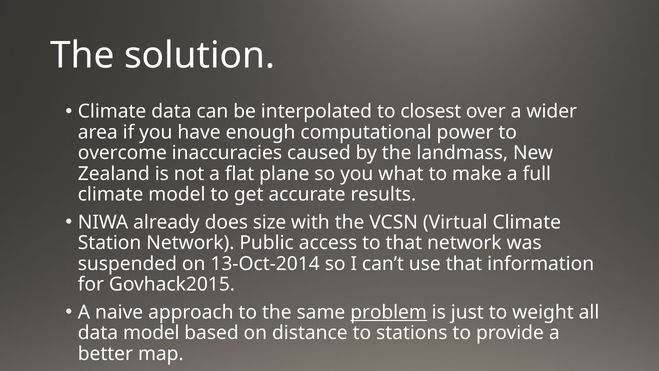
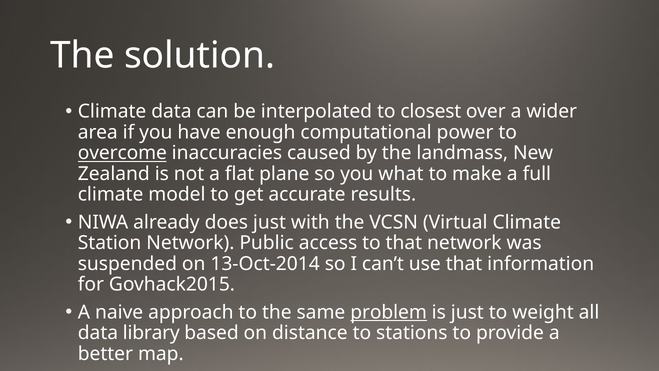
overcome underline: none -> present
does size: size -> just
data model: model -> library
